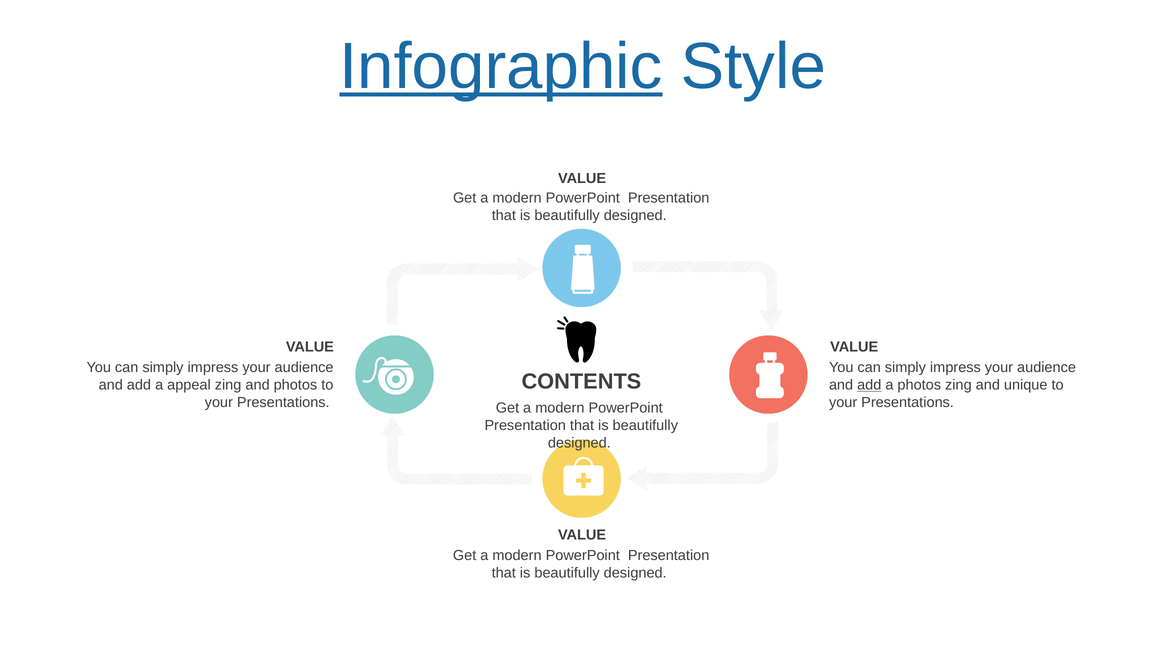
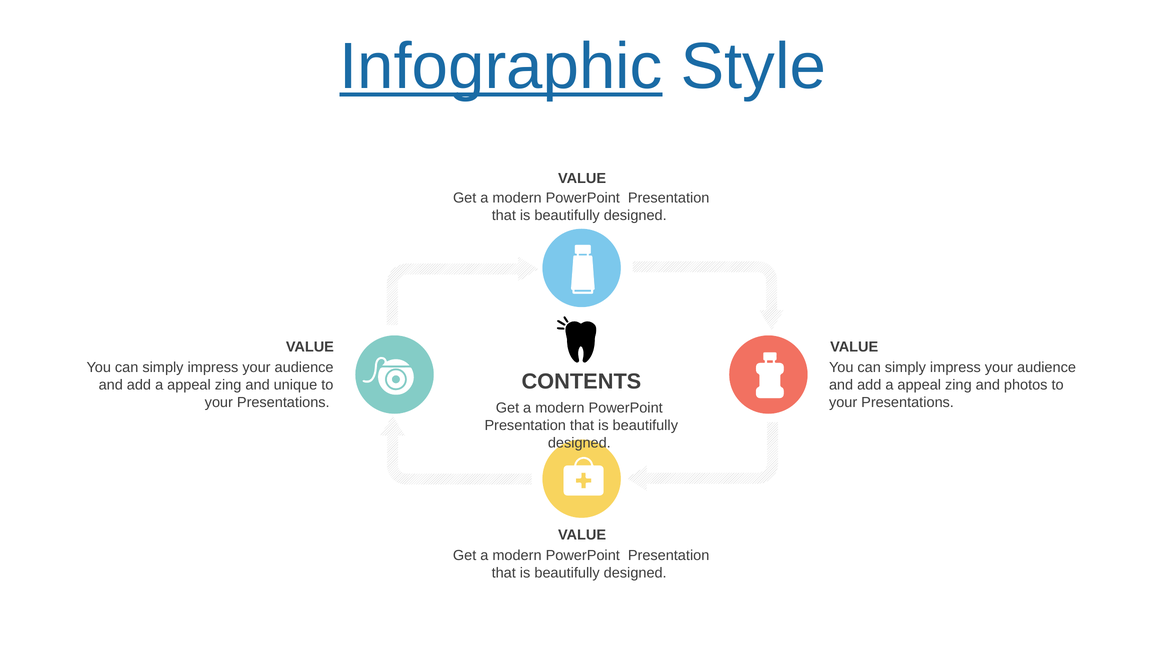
and photos: photos -> unique
add at (869, 385) underline: present -> none
photos at (919, 385): photos -> appeal
unique: unique -> photos
